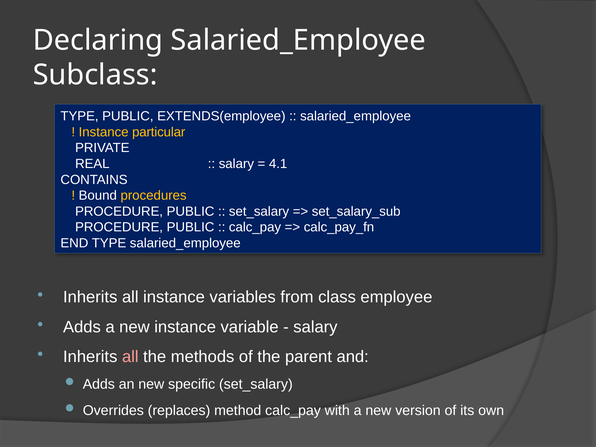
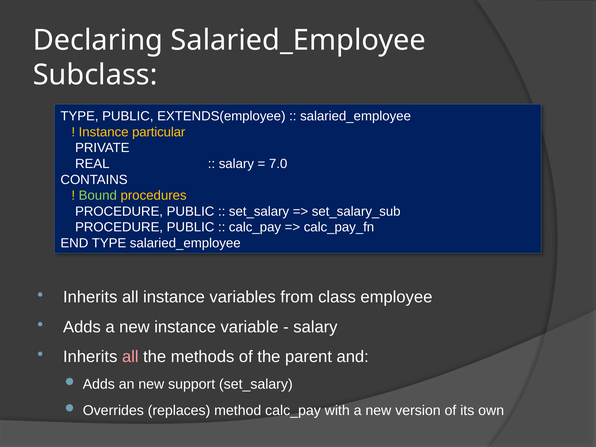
4.1: 4.1 -> 7.0
Bound colour: white -> light green
specific: specific -> support
